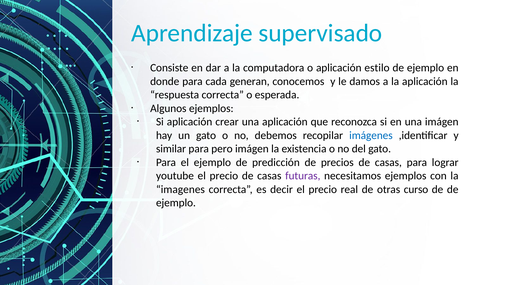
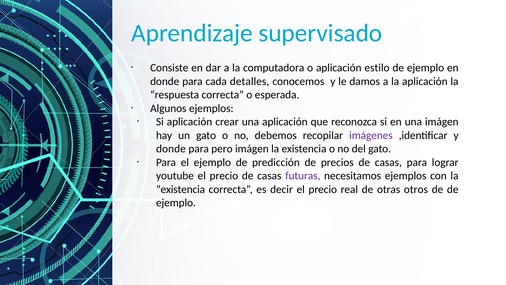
generan: generan -> detalles
imágenes colour: blue -> purple
similar at (171, 149): similar -> donde
imagenes at (180, 189): imagenes -> existencia
curso: curso -> otros
